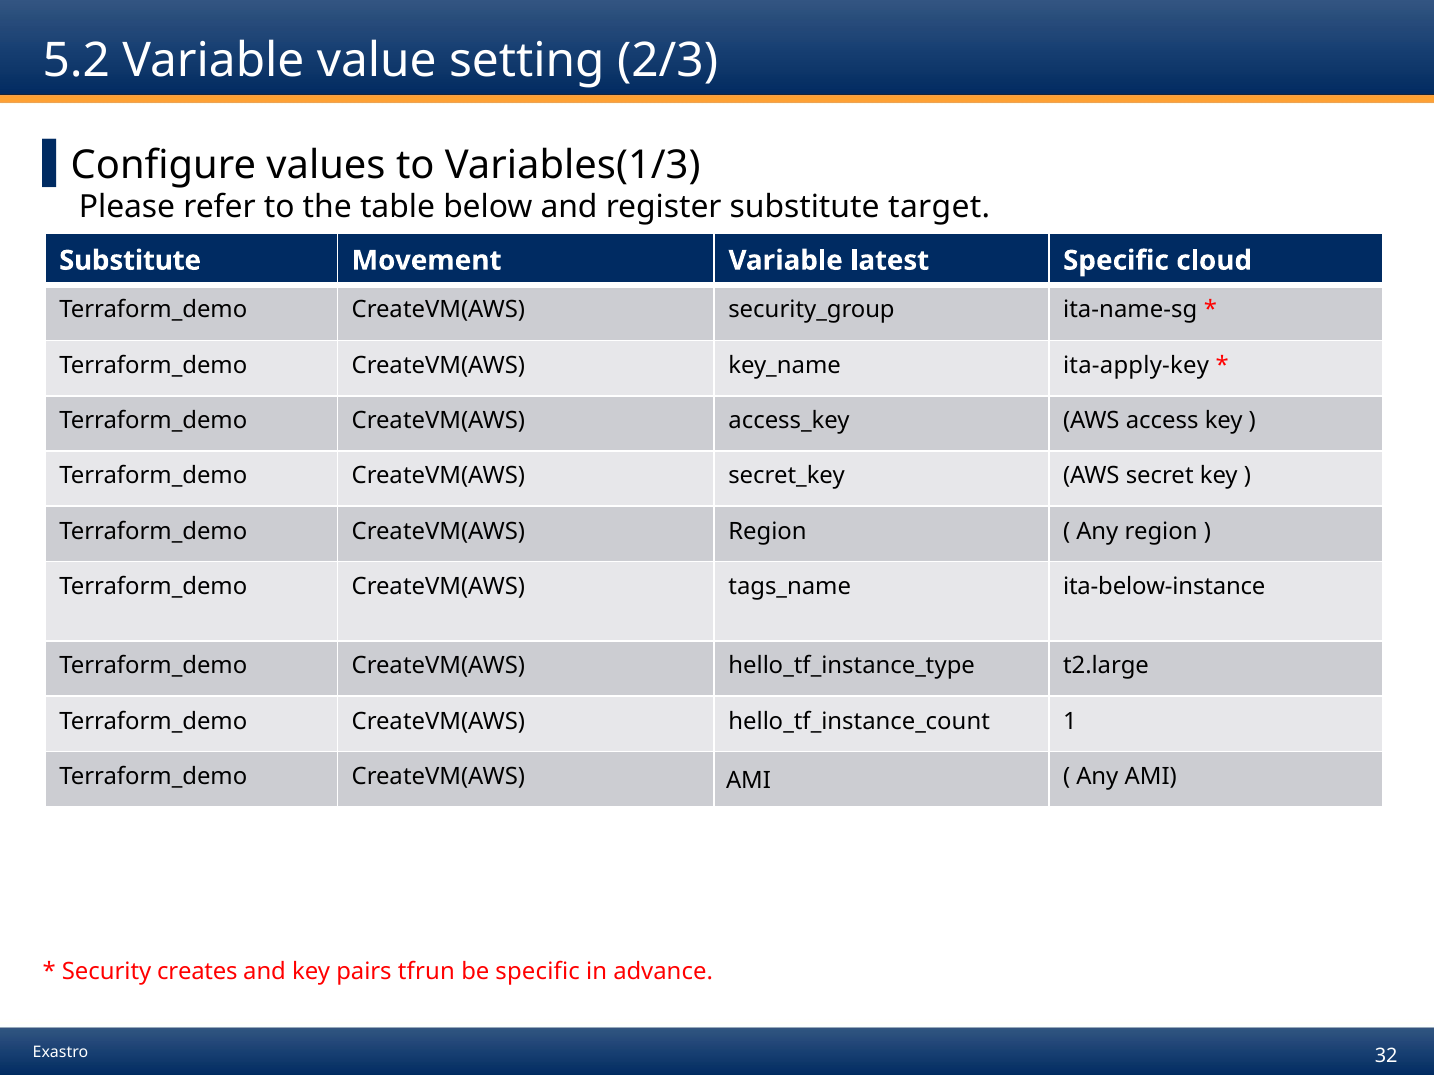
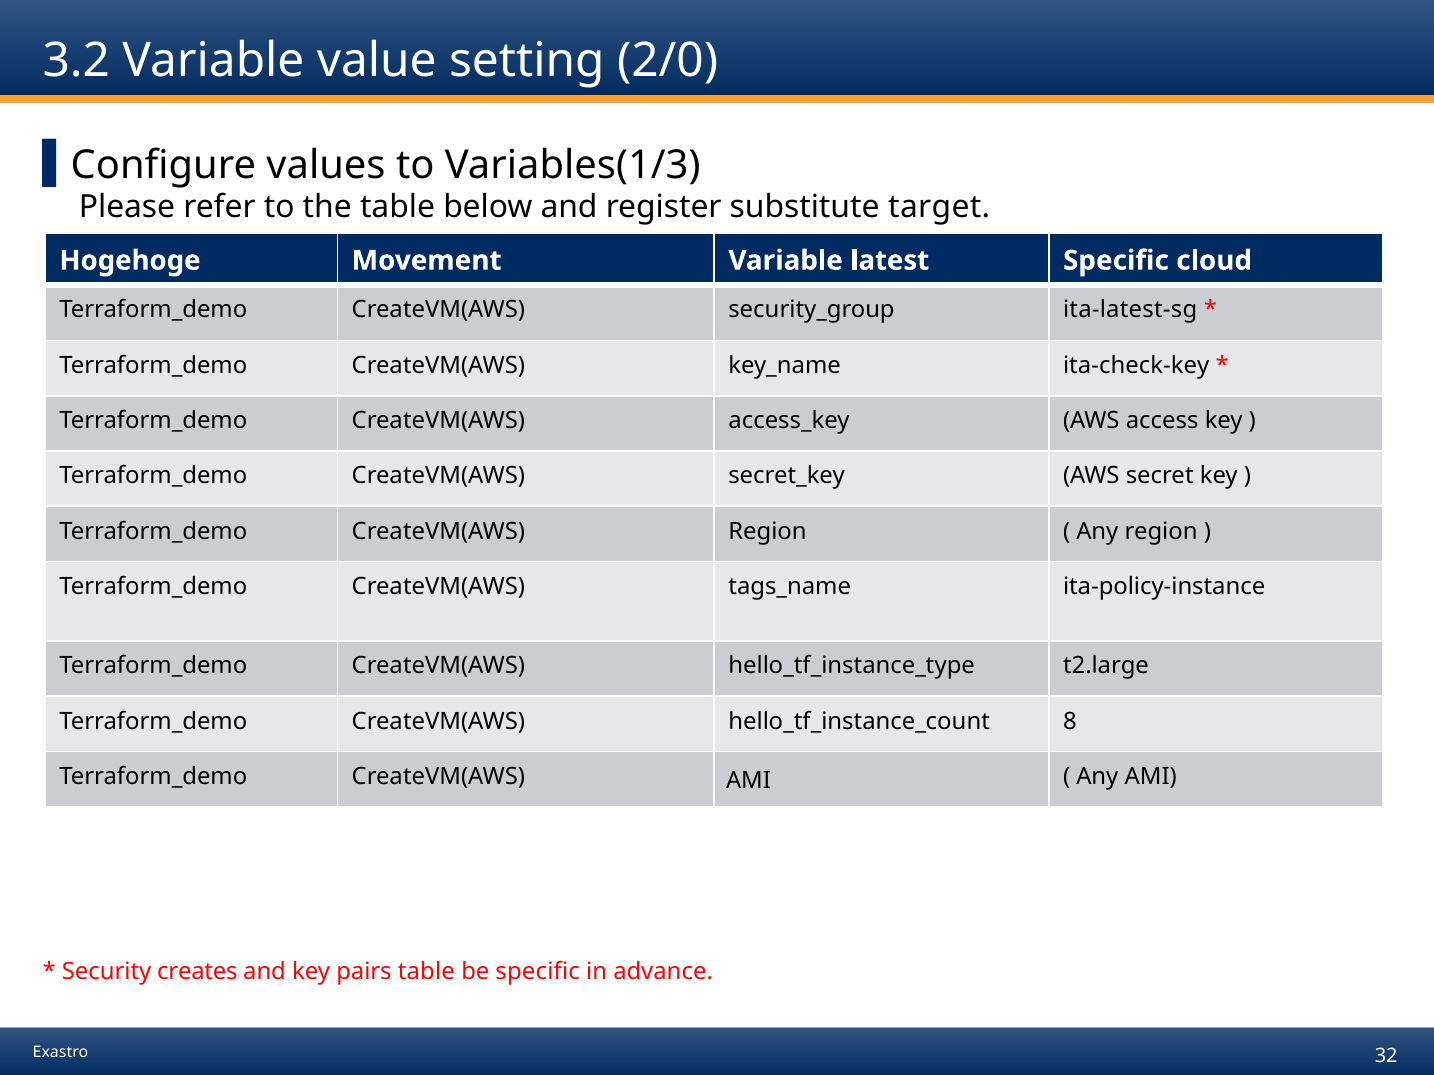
5.2: 5.2 -> 3.2
2/3: 2/3 -> 2/0
Substitute at (130, 261): Substitute -> Hogehoge
ita-name-sg: ita-name-sg -> ita-latest-sg
ita-apply-key: ita-apply-key -> ita-check-key
ita-below-instance: ita-below-instance -> ita-policy-instance
1: 1 -> 8
pairs tfrun: tfrun -> table
